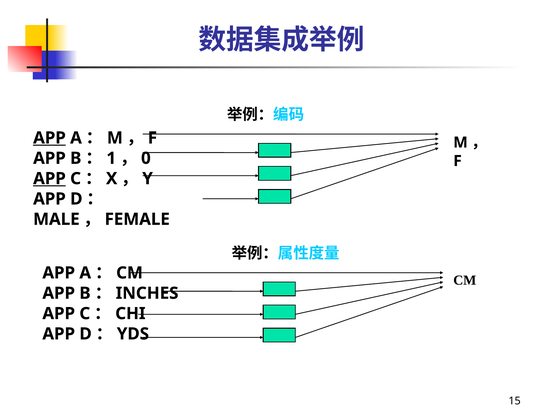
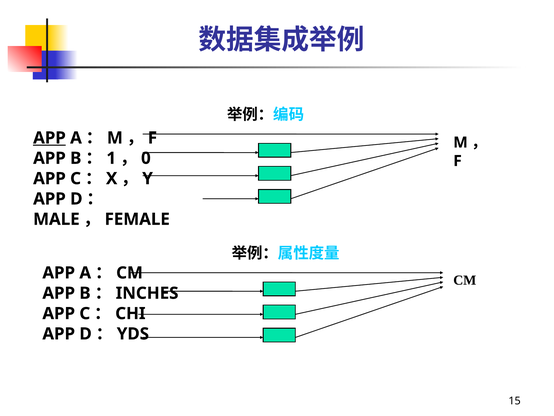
APP at (49, 178) underline: present -> none
